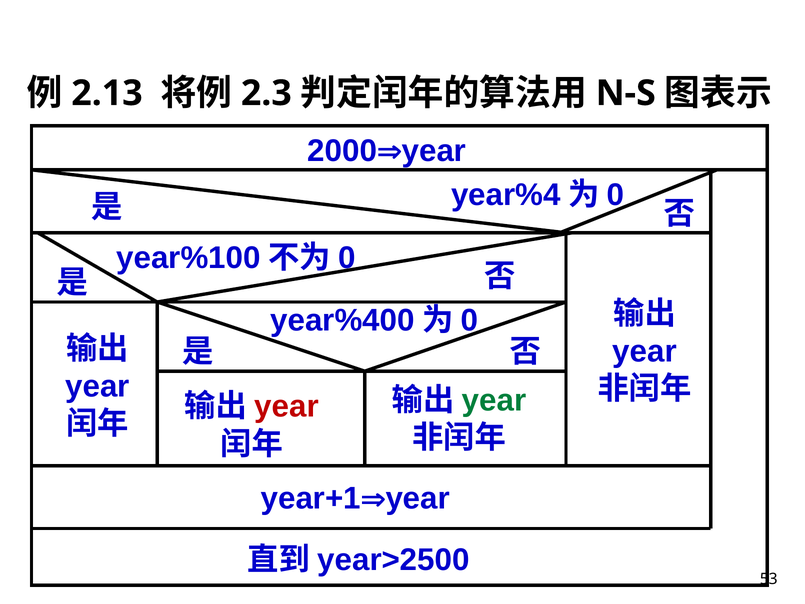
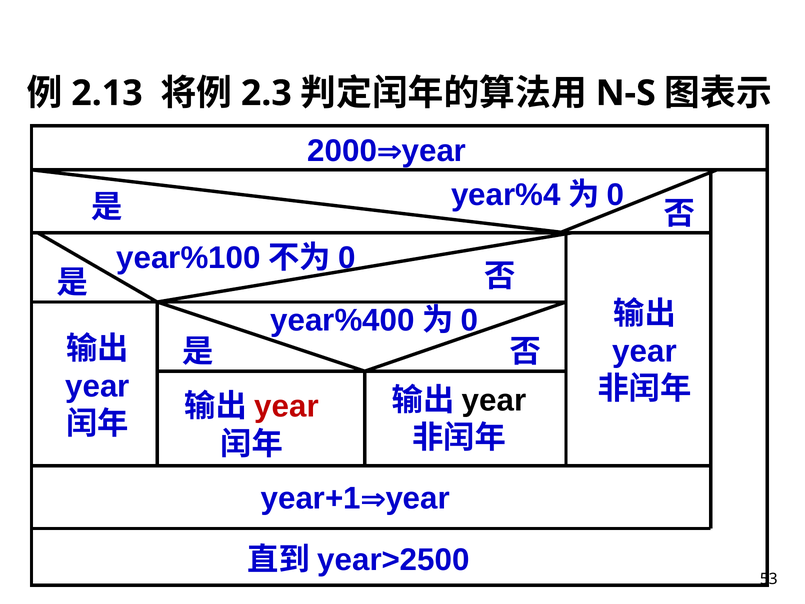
year at (494, 400) colour: green -> black
